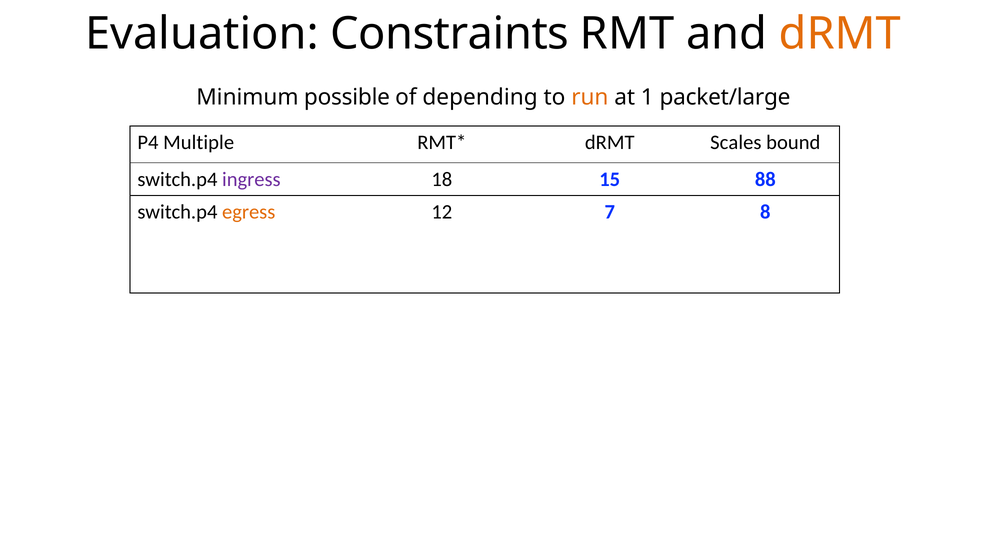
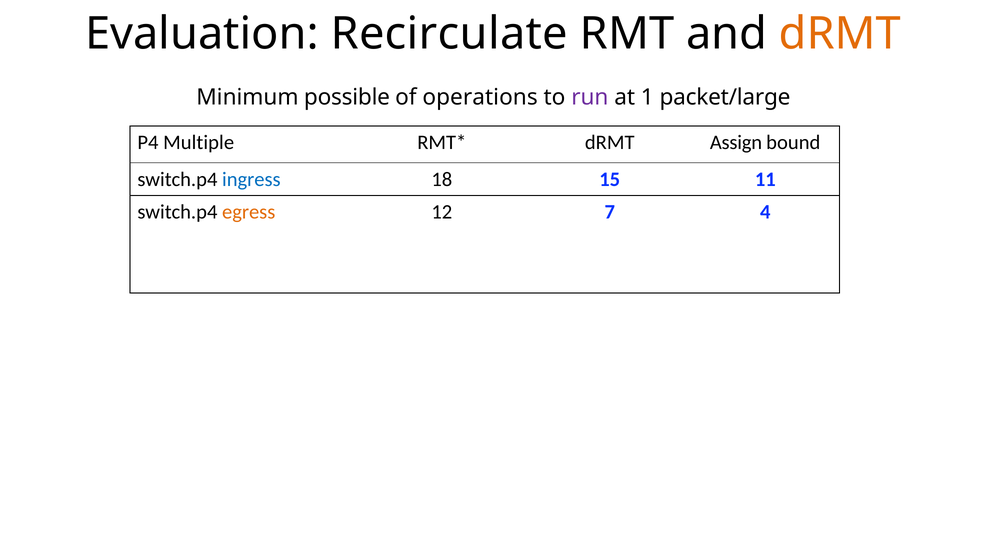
Constraints: Constraints -> Recirculate
depending: depending -> operations
run colour: orange -> purple
Scales: Scales -> Assign
ingress colour: purple -> blue
88: 88 -> 11
8: 8 -> 4
